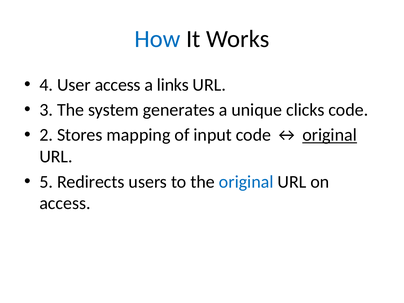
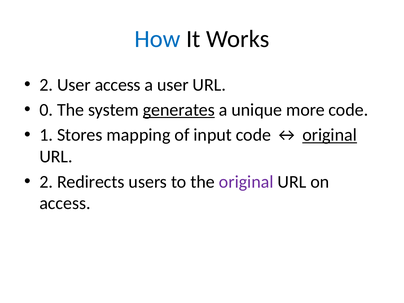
4 at (46, 85): 4 -> 2
a links: links -> user
3: 3 -> 0
generates underline: none -> present
clicks: clicks -> more
2: 2 -> 1
5 at (46, 182): 5 -> 2
original at (246, 182) colour: blue -> purple
